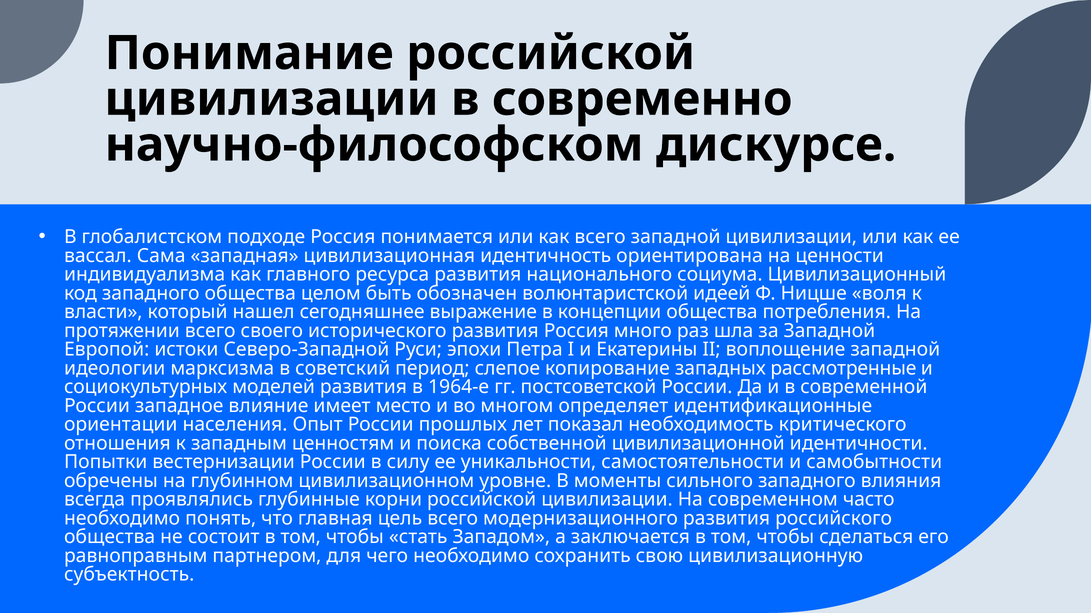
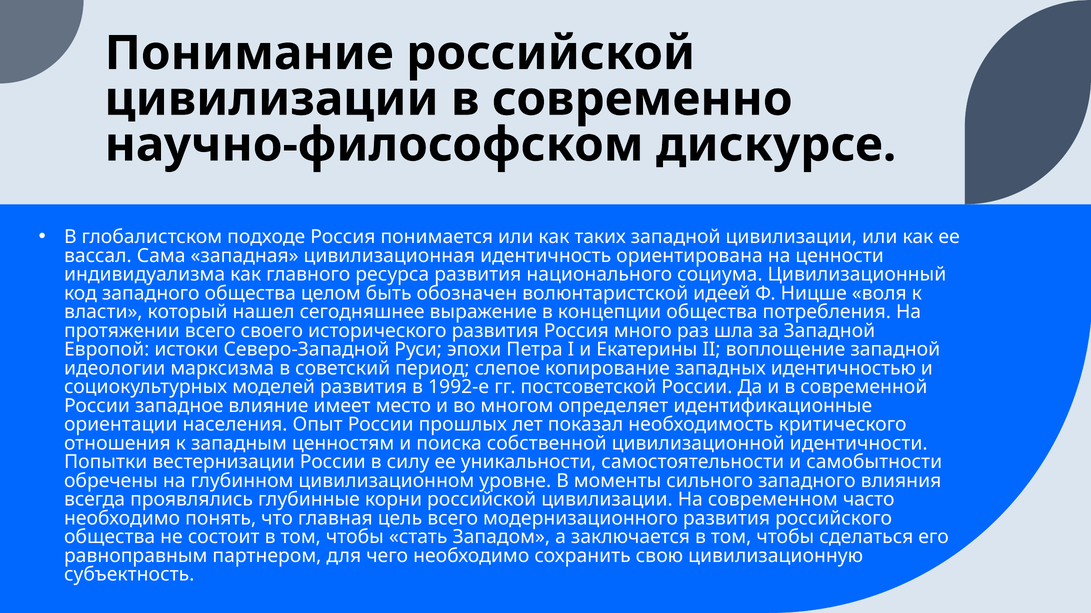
как всего: всего -> таких
рассмотренные: рассмотренные -> идентичностью
1964-е: 1964-е -> 1992-е
